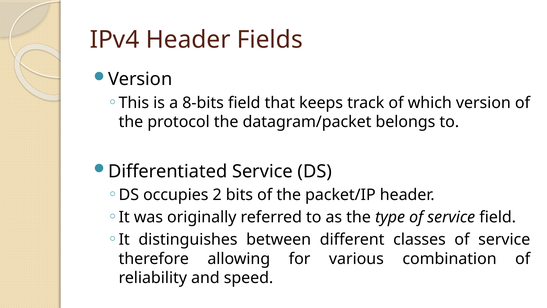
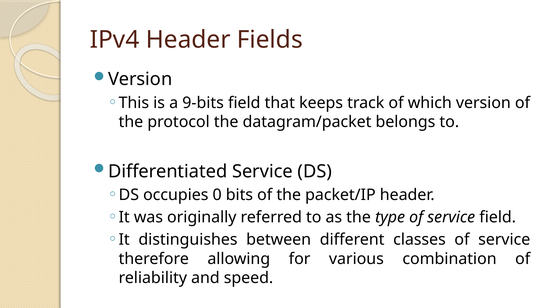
8-bits: 8-bits -> 9-bits
2: 2 -> 0
